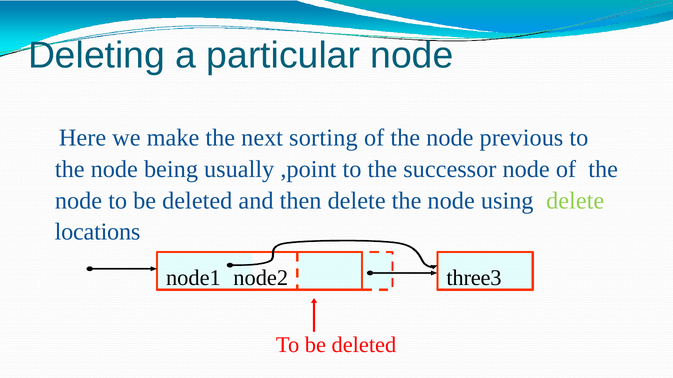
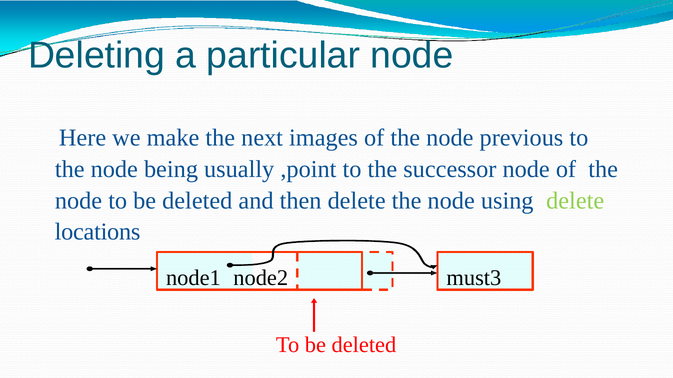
sorting: sorting -> images
three3: three3 -> must3
